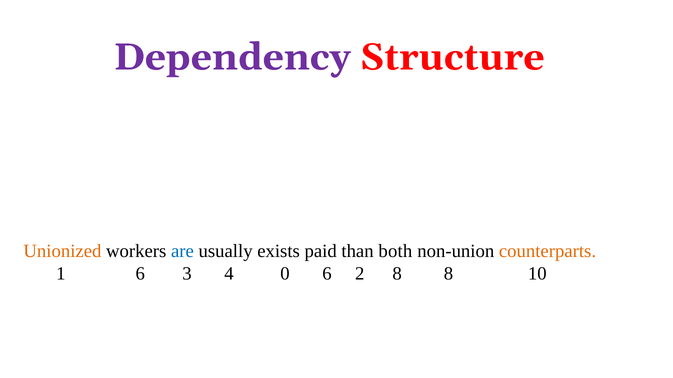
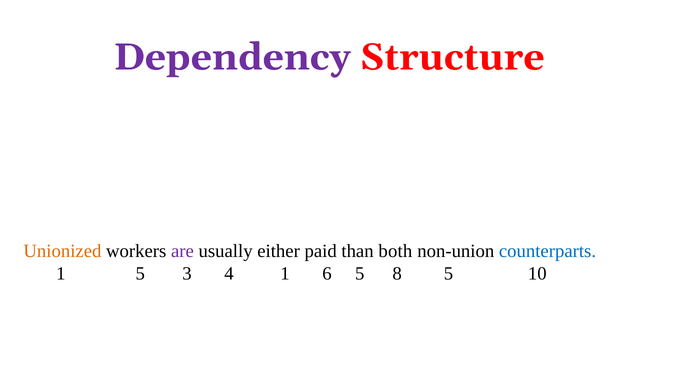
are colour: blue -> purple
exists: exists -> either
counterparts colour: orange -> blue
1 6: 6 -> 5
4 0: 0 -> 1
6 2: 2 -> 5
8 8: 8 -> 5
